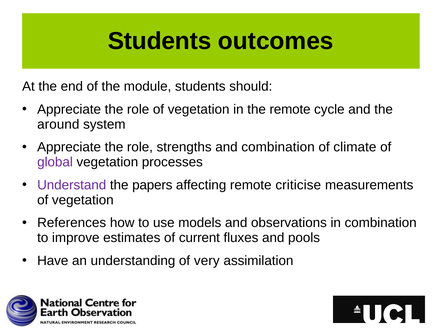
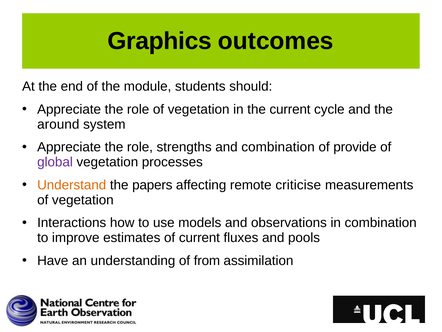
Students at (160, 41): Students -> Graphics
the remote: remote -> current
climate: climate -> provide
Understand colour: purple -> orange
References: References -> Interactions
very: very -> from
